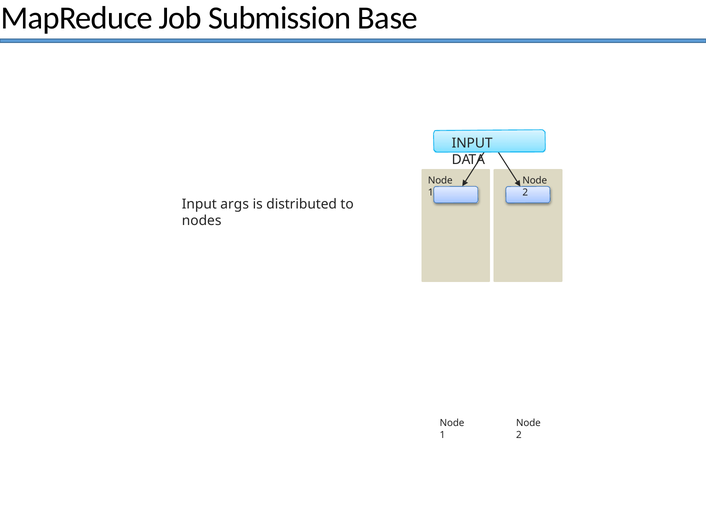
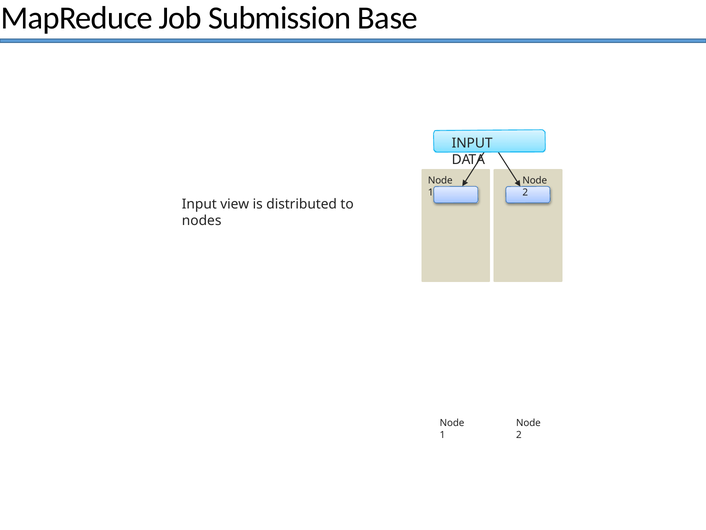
args: args -> view
